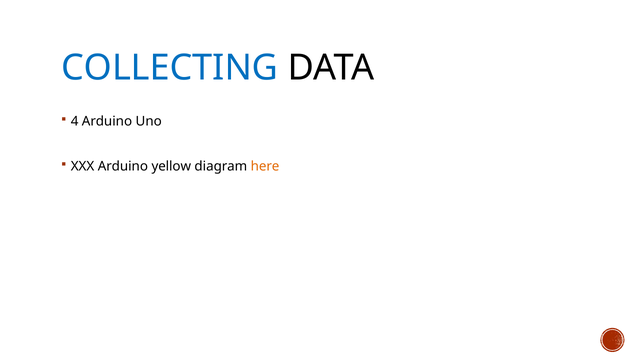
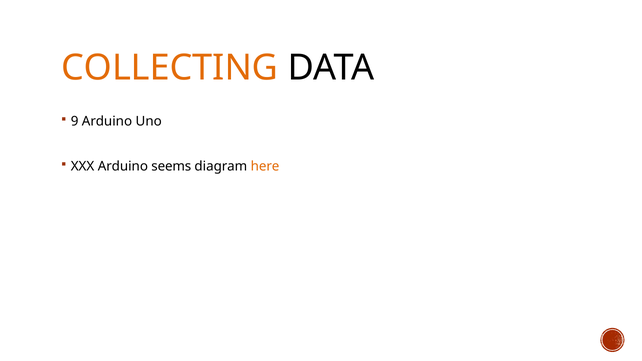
COLLECTING colour: blue -> orange
4: 4 -> 9
yellow: yellow -> seems
